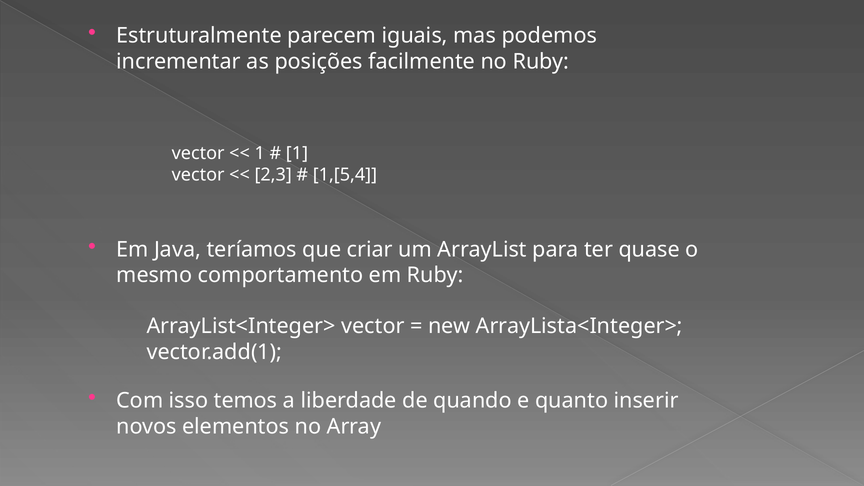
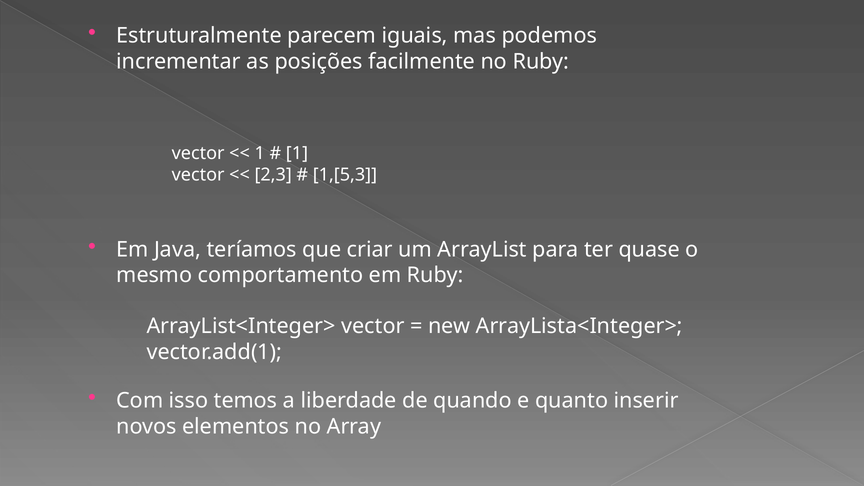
1,[5,4: 1,[5,4 -> 1,[5,3
